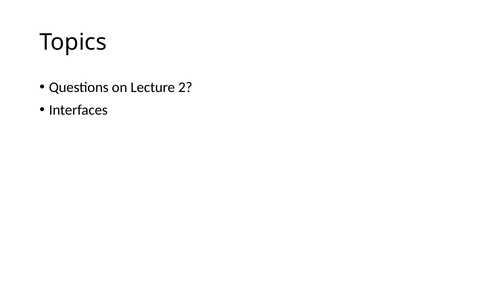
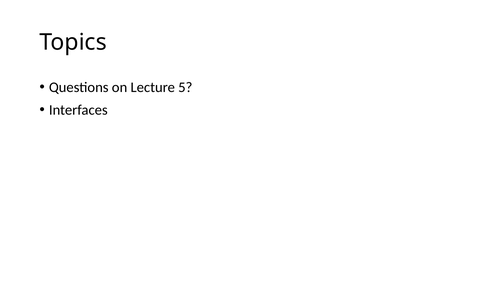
2: 2 -> 5
